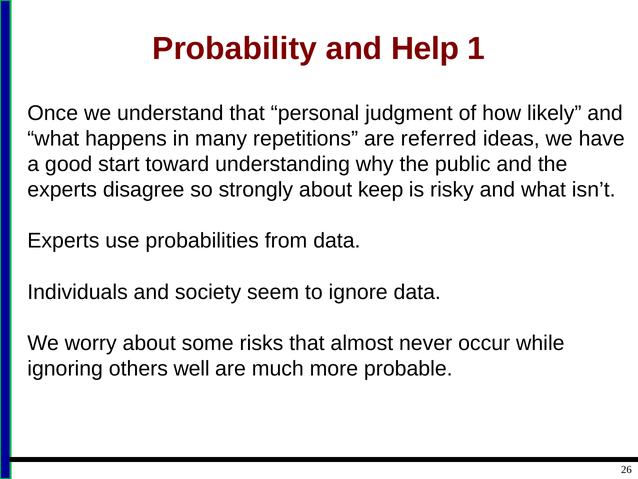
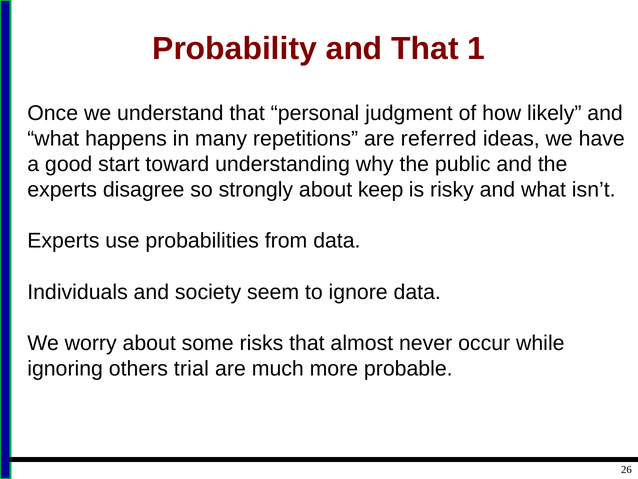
and Help: Help -> That
well: well -> trial
